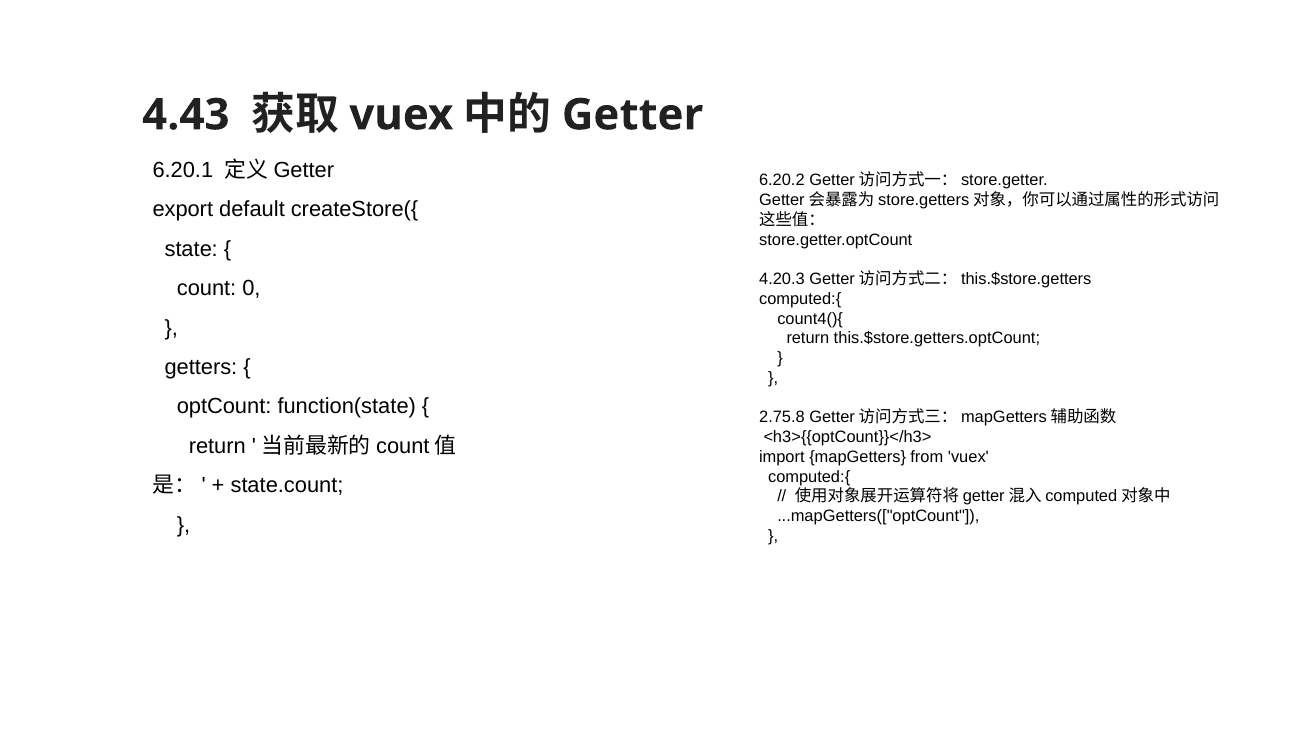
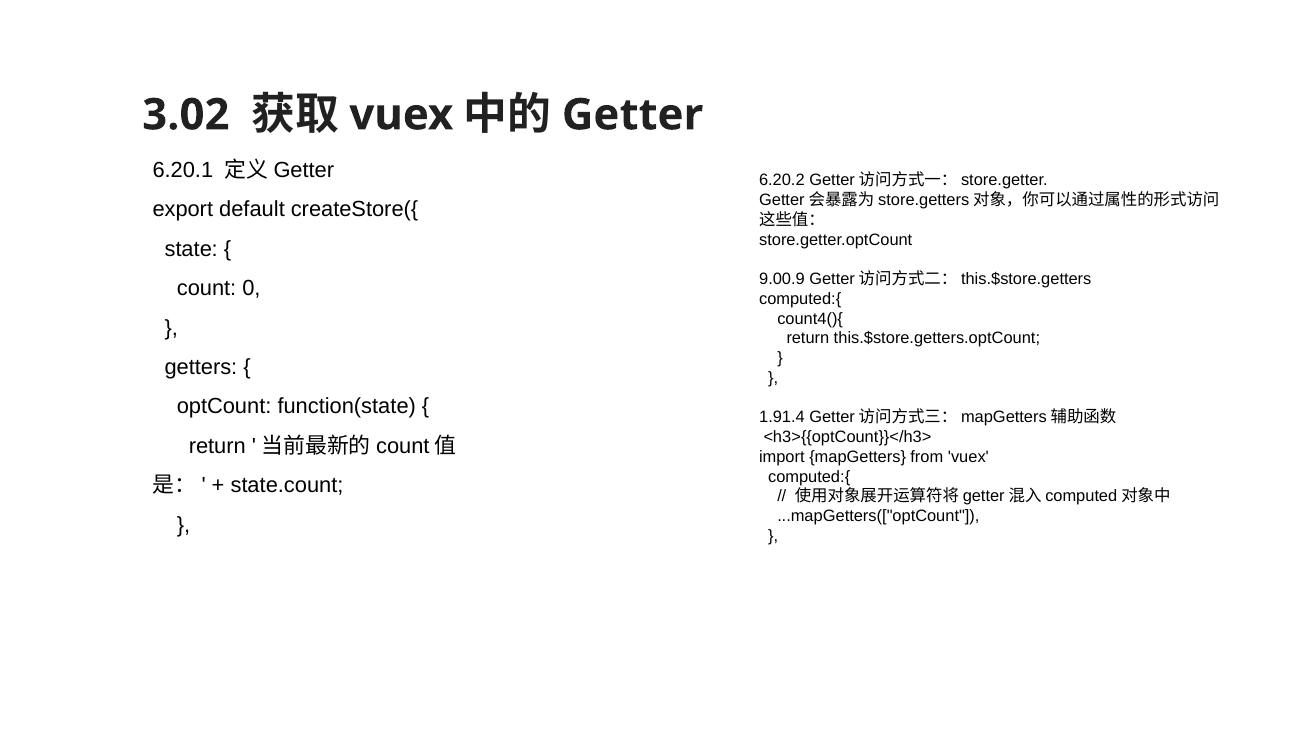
4.43: 4.43 -> 3.02
4.20.3: 4.20.3 -> 9.00.9
2.75.8: 2.75.8 -> 1.91.4
